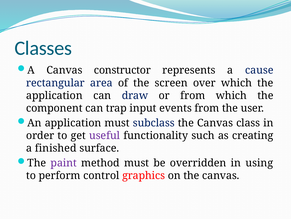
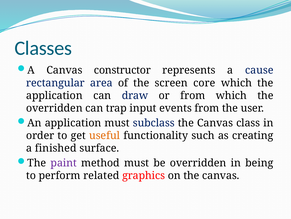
over: over -> core
component at (54, 108): component -> overridden
useful colour: purple -> orange
using: using -> being
control: control -> related
